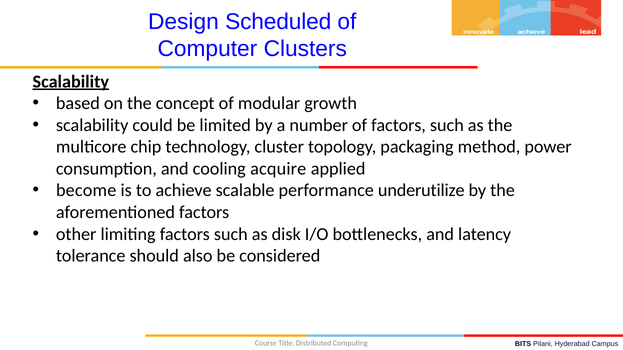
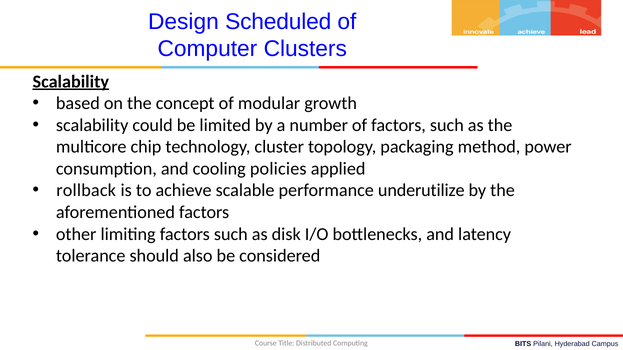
acquire: acquire -> policies
become: become -> rollback
